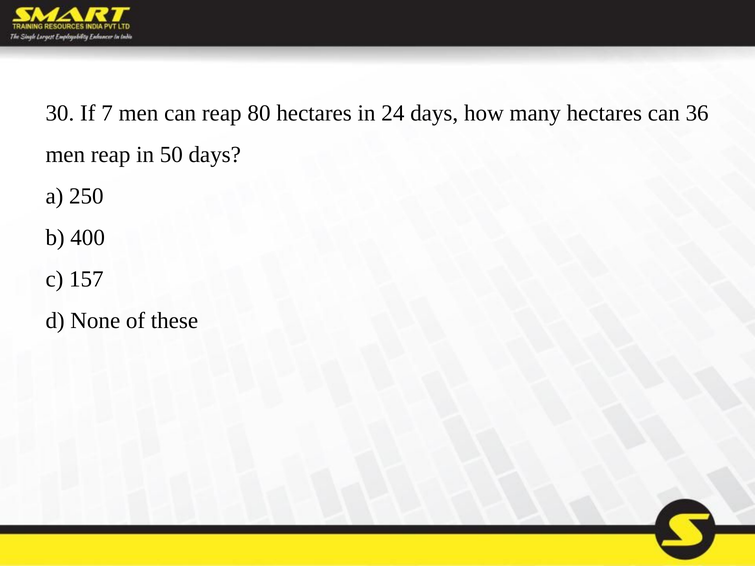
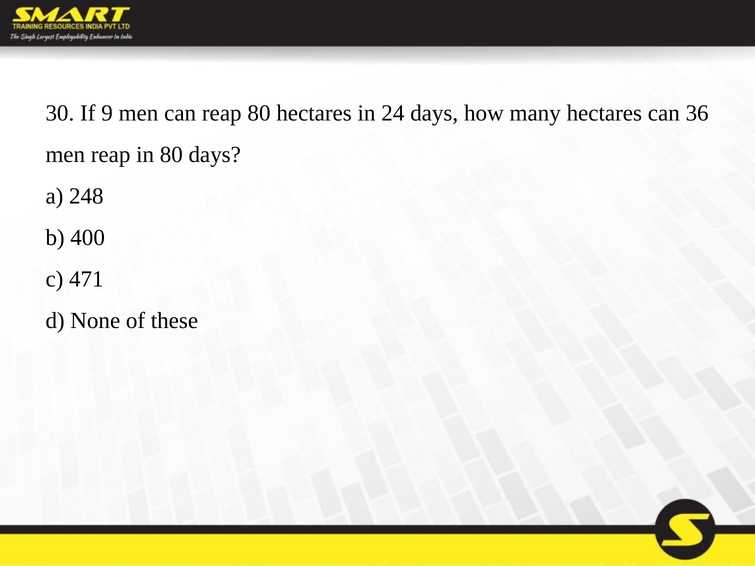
7: 7 -> 9
in 50: 50 -> 80
250: 250 -> 248
157: 157 -> 471
